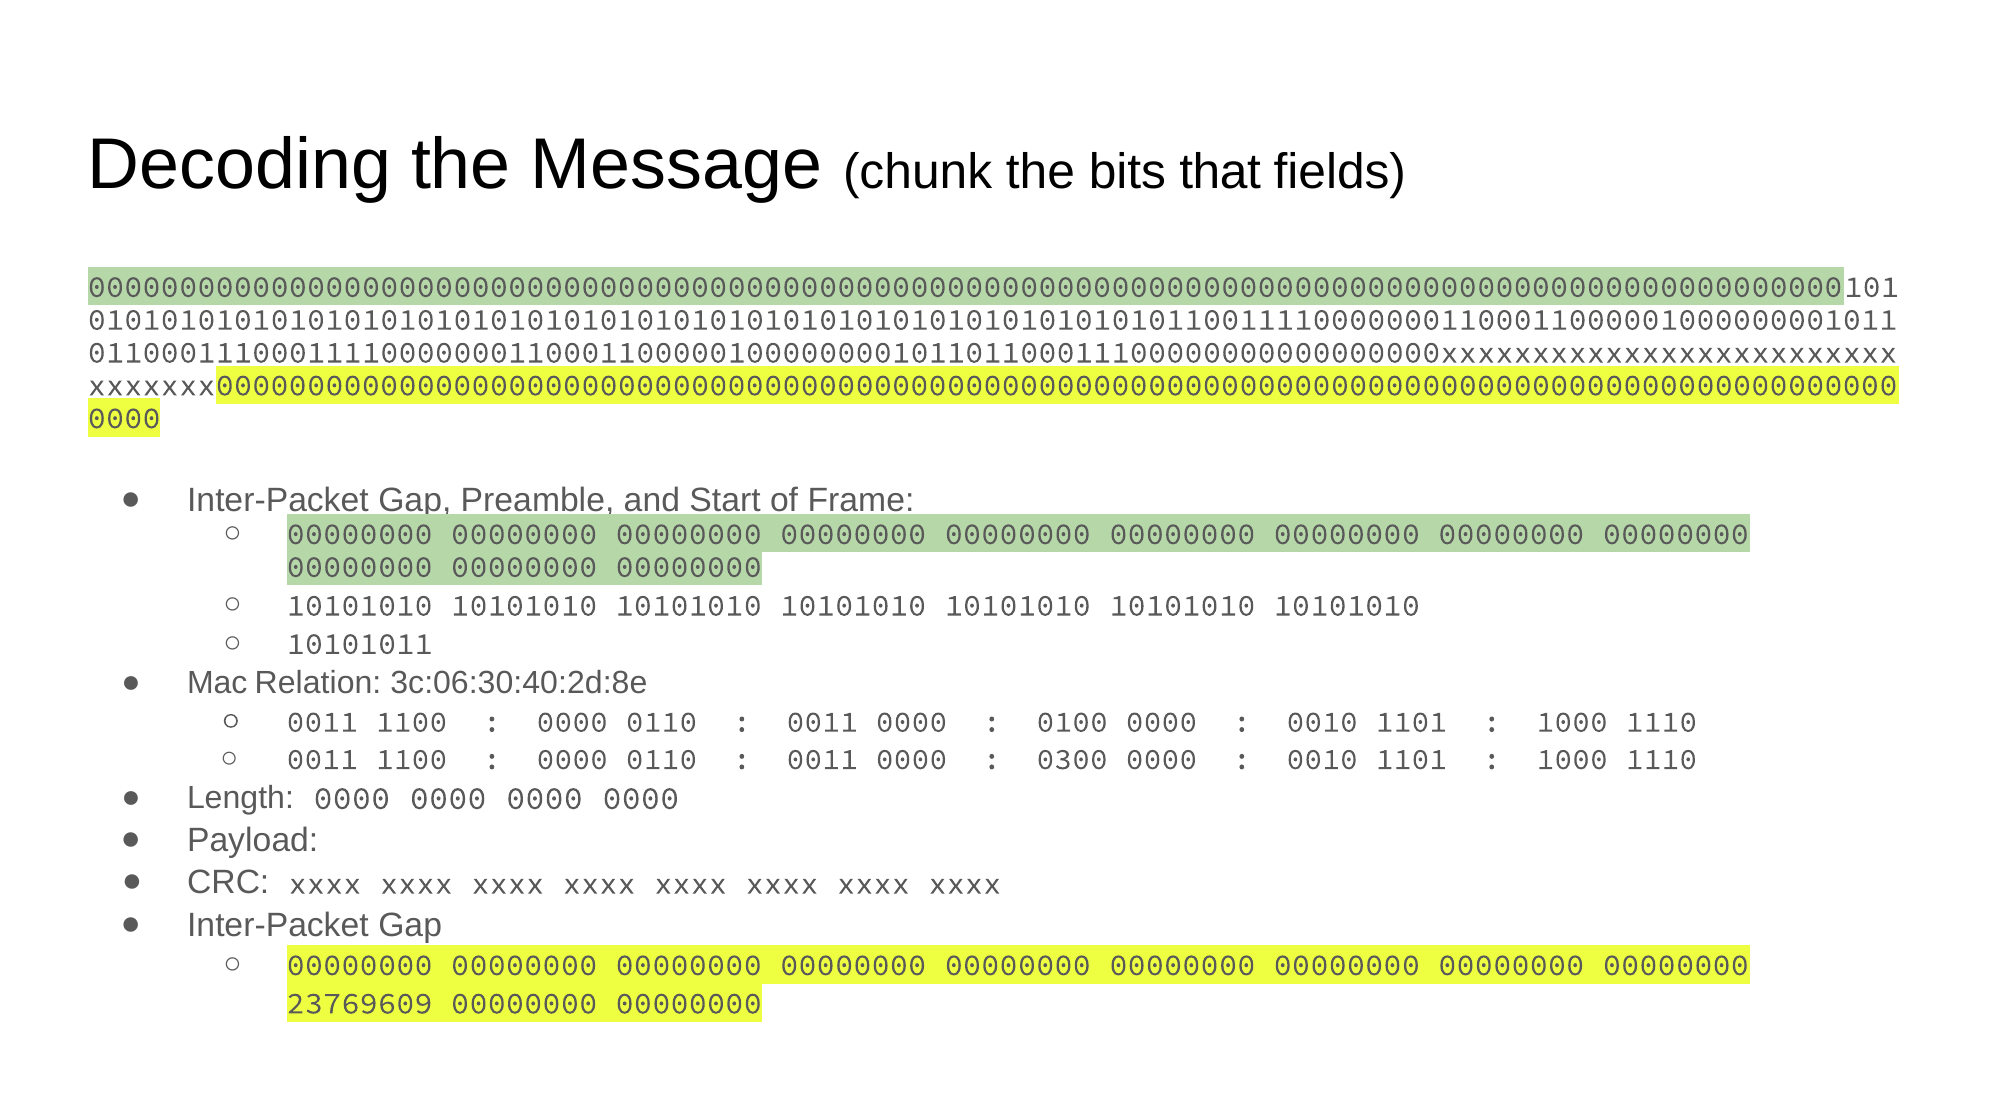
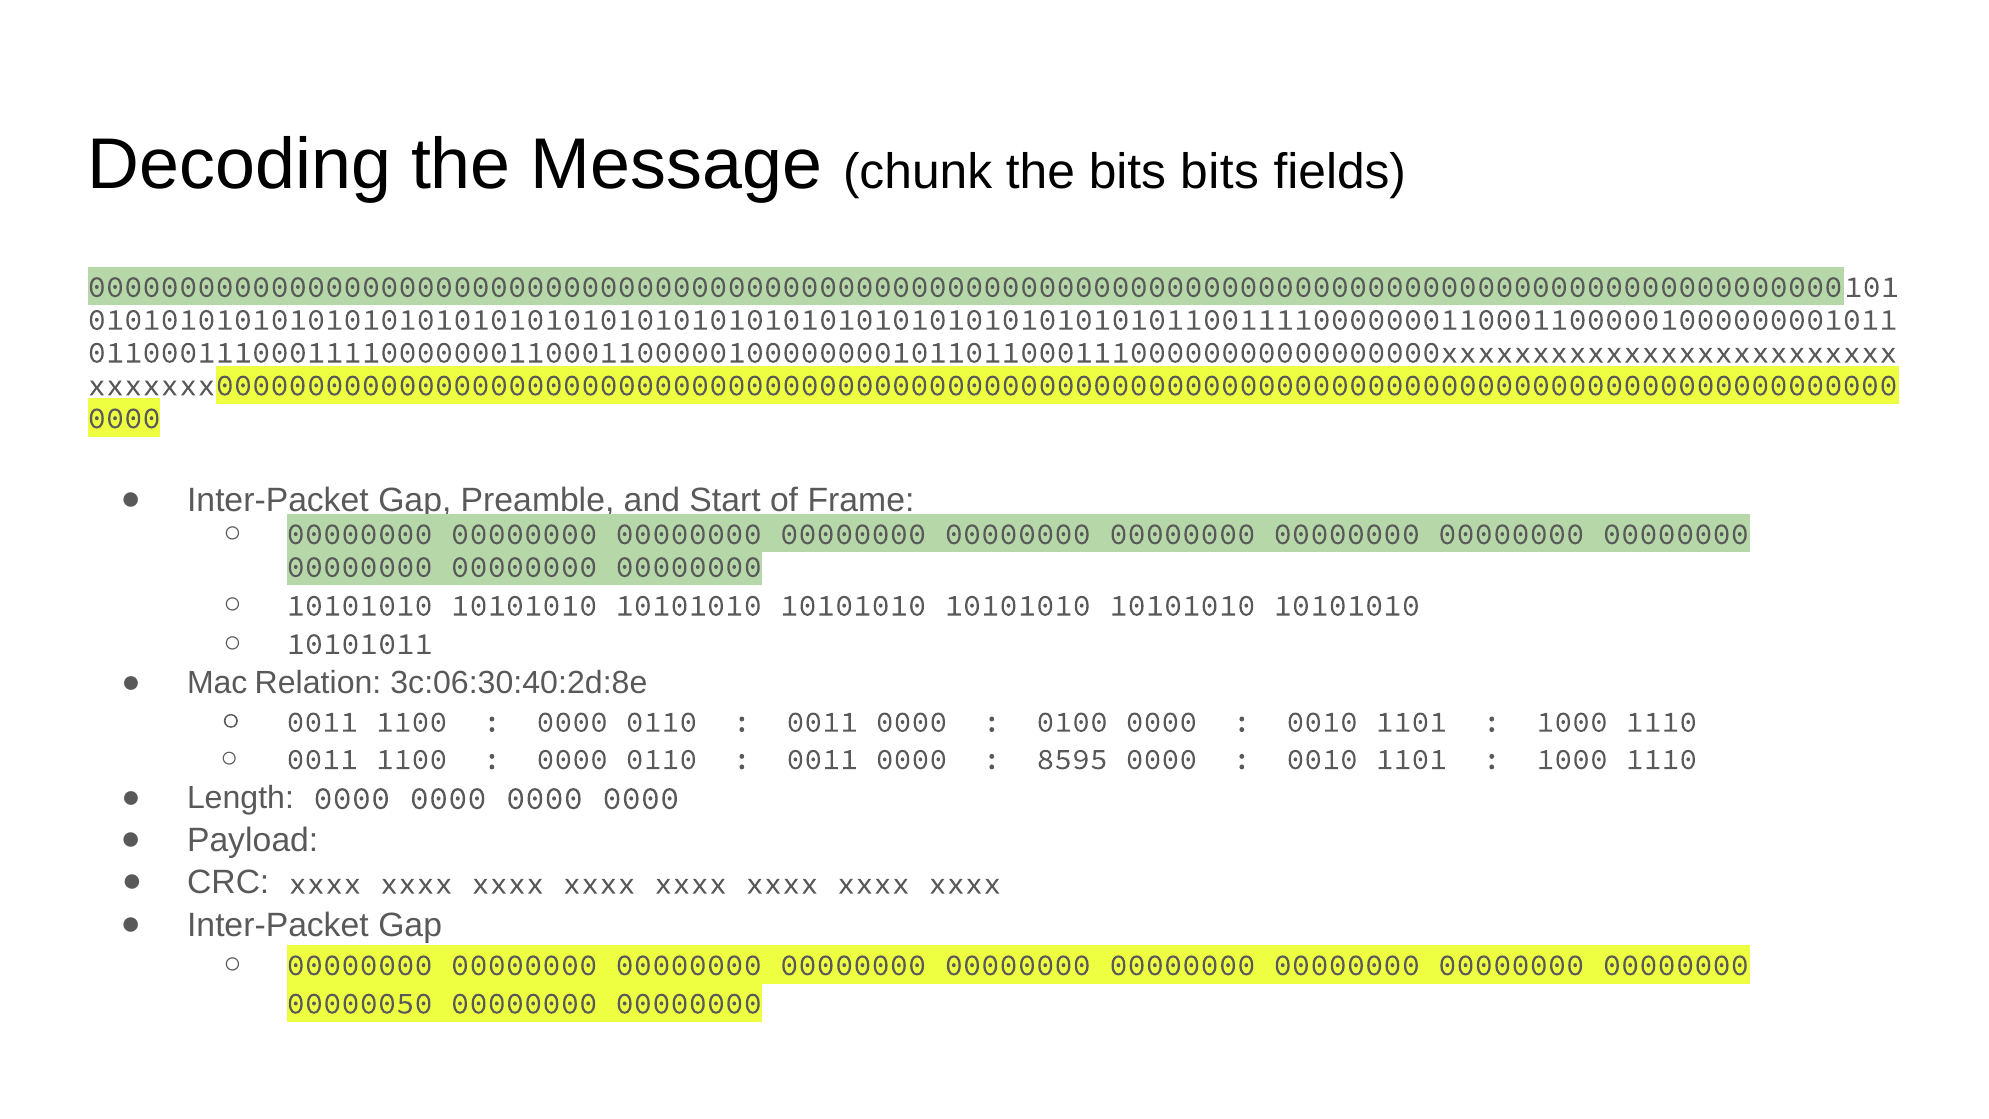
bits that: that -> bits
0300: 0300 -> 8595
23769609: 23769609 -> 00000050
